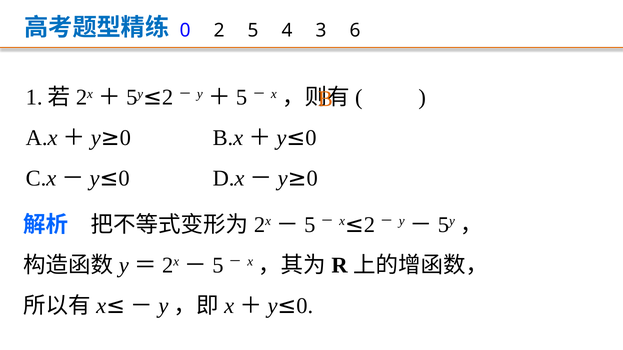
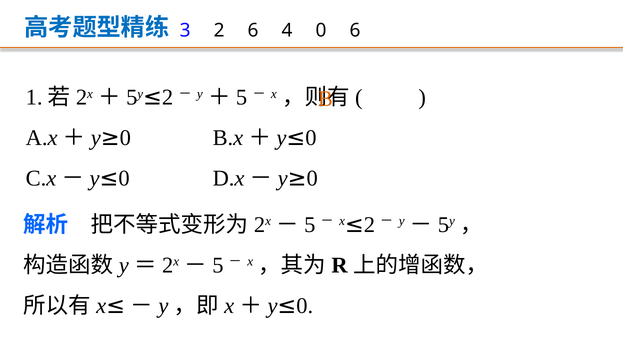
0: 0 -> 3
2 5: 5 -> 6
3: 3 -> 0
